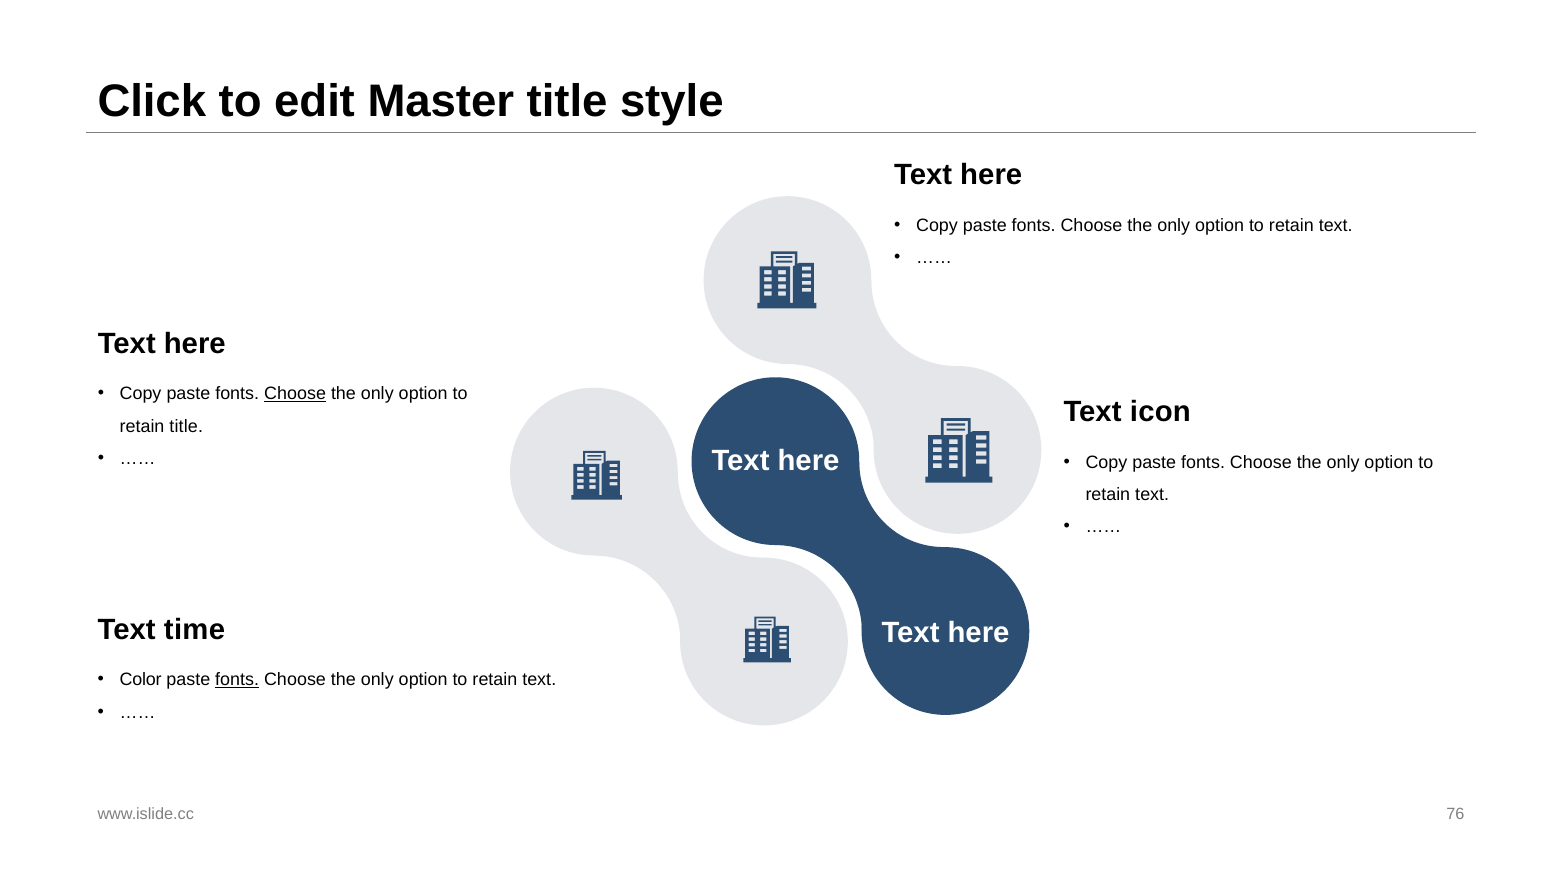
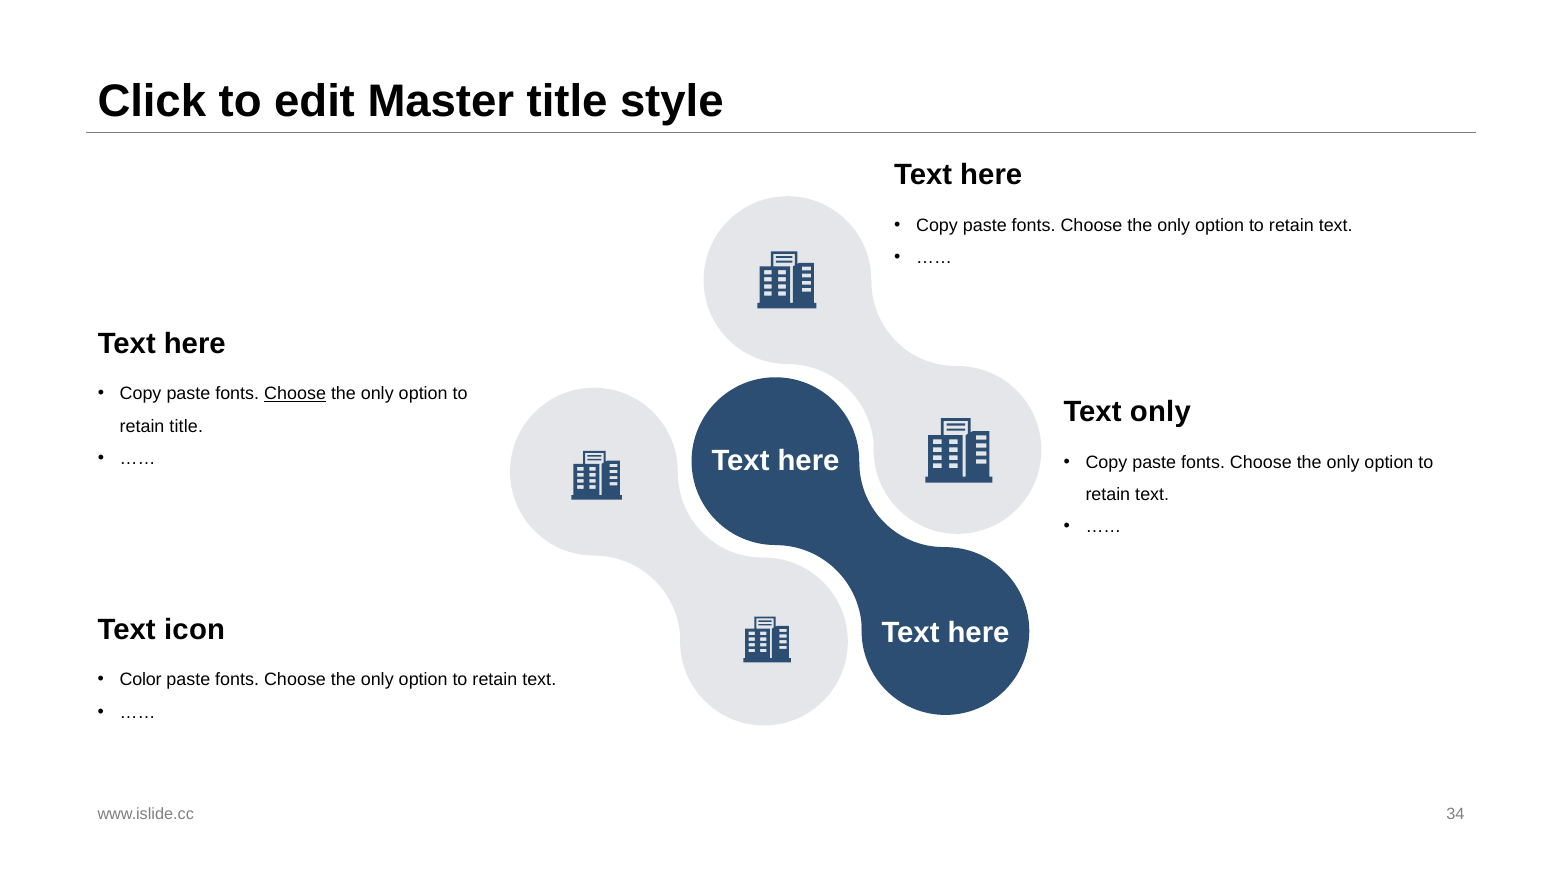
Text icon: icon -> only
time: time -> icon
fonts at (237, 680) underline: present -> none
76: 76 -> 34
